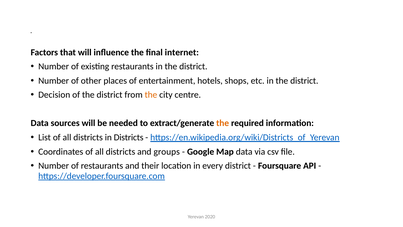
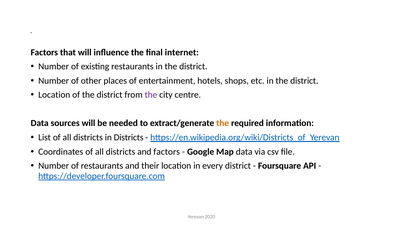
Decision at (54, 95): Decision -> Location
the at (151, 95) colour: orange -> purple
and groups: groups -> factors
